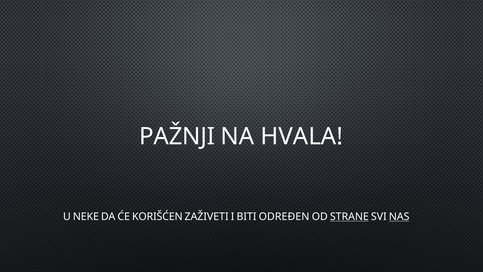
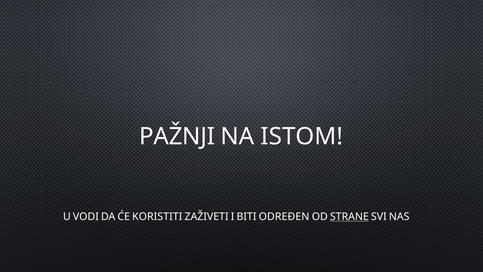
HVALA: HVALA -> ISTOM
NEKE: NEKE -> VODI
KORIŠĆEN: KORIŠĆEN -> KORISTITI
NAS underline: present -> none
